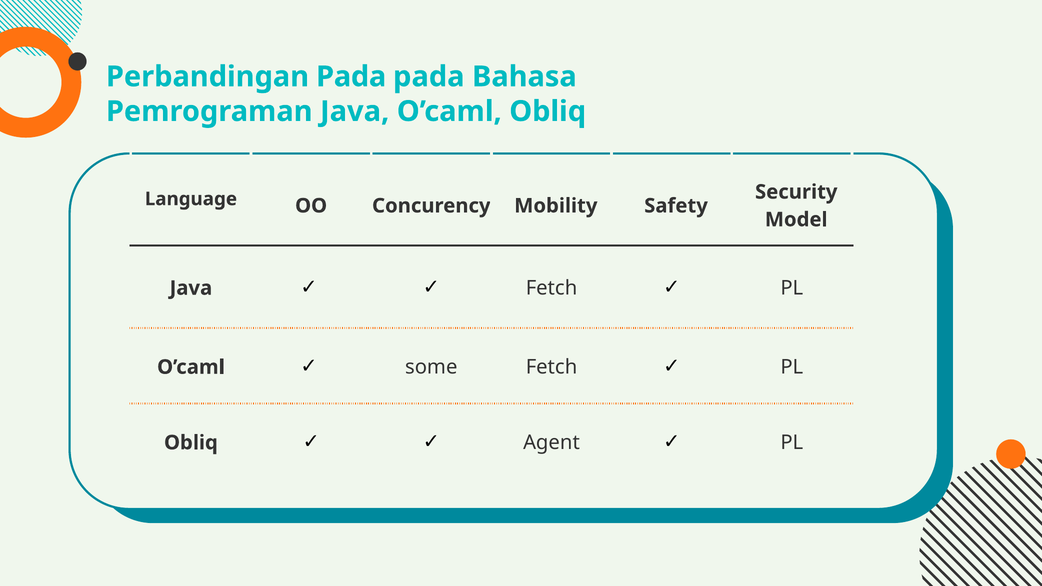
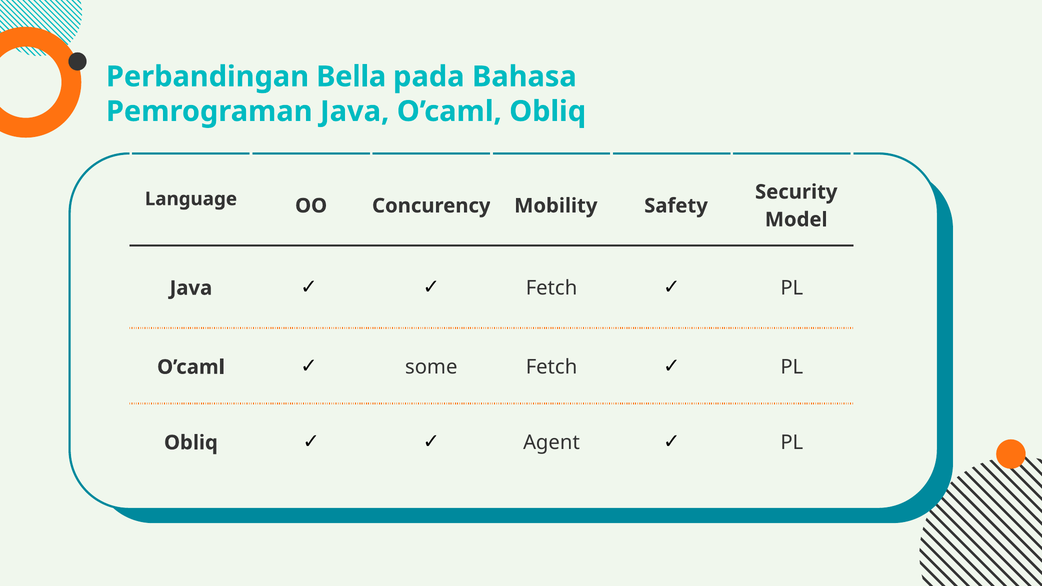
Perbandingan Pada: Pada -> Bella
